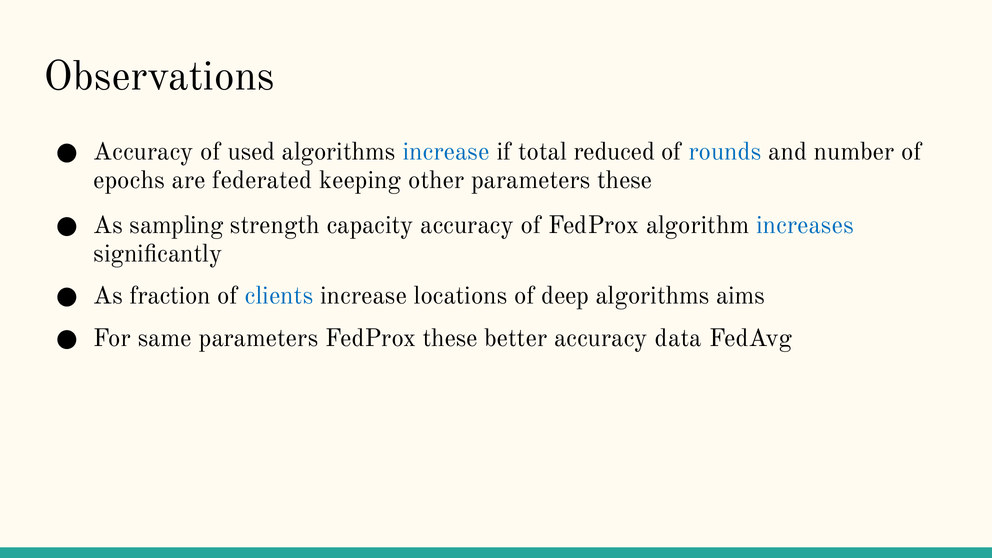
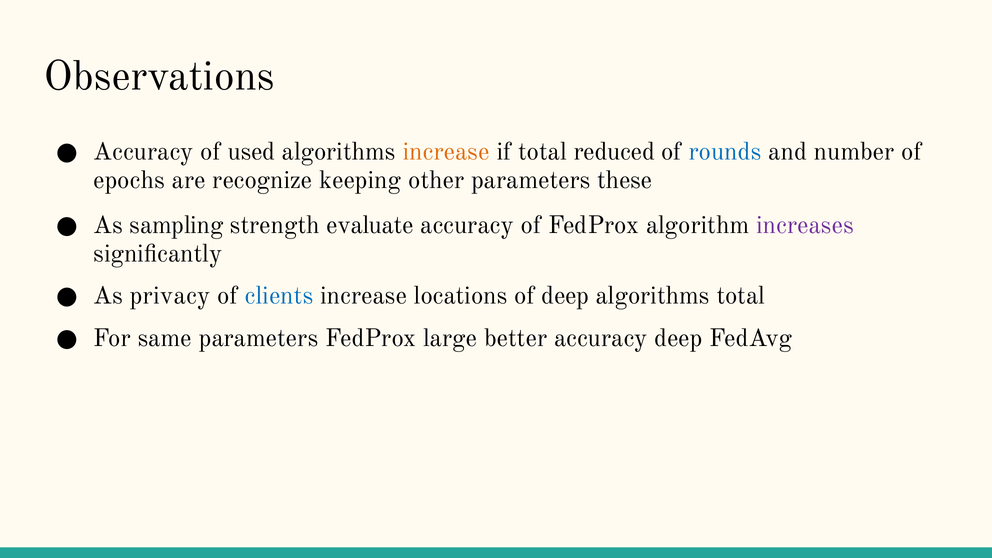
increase at (446, 151) colour: blue -> orange
federated: federated -> recognize
capacity: capacity -> evaluate
increases colour: blue -> purple
fraction: fraction -> privacy
algorithms aims: aims -> total
FedProx these: these -> large
accuracy data: data -> deep
